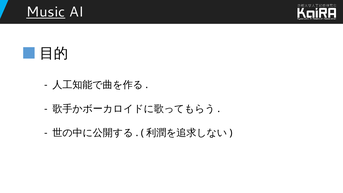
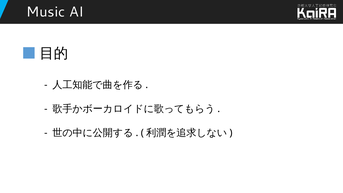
Music underline: present -> none
